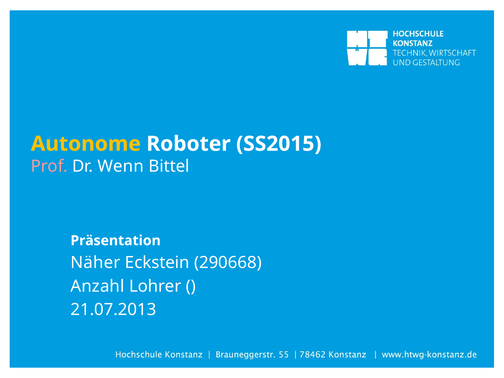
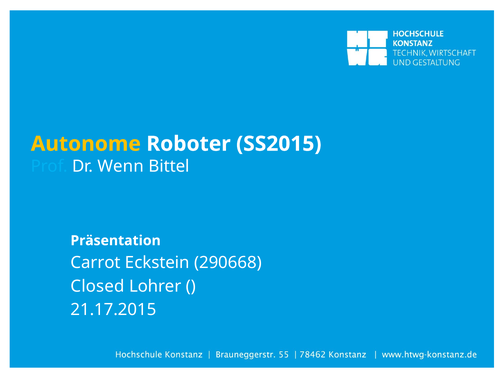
Prof colour: pink -> light blue
Näher: Näher -> Carrot
Anzahl: Anzahl -> Closed
21.07.2013: 21.07.2013 -> 21.17.2015
